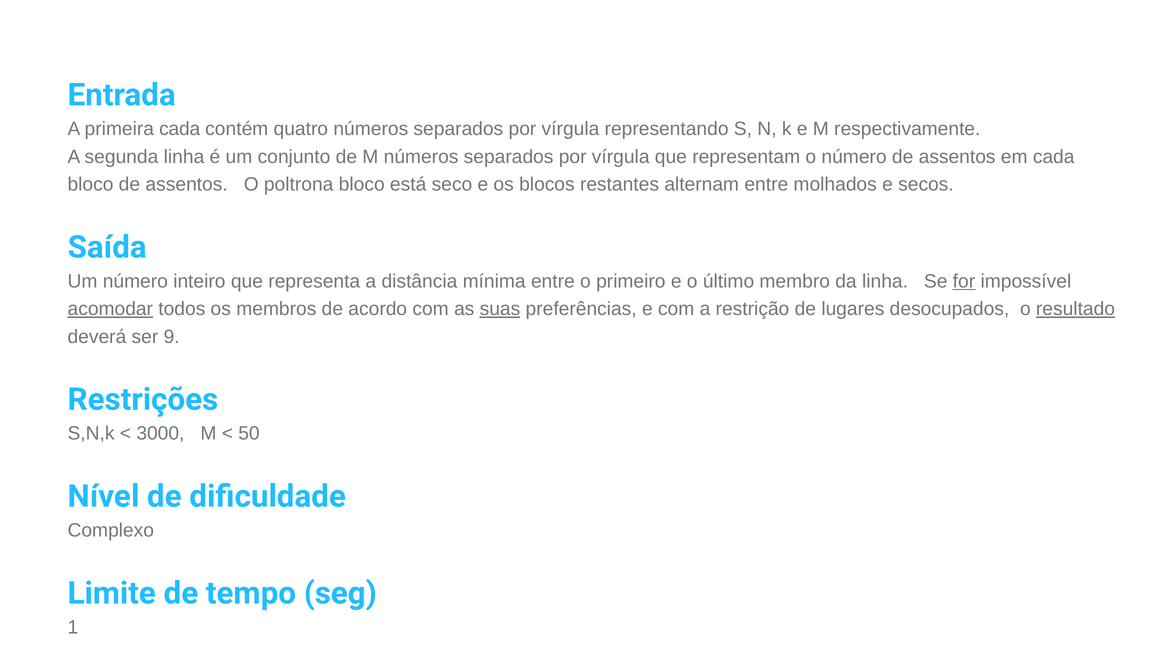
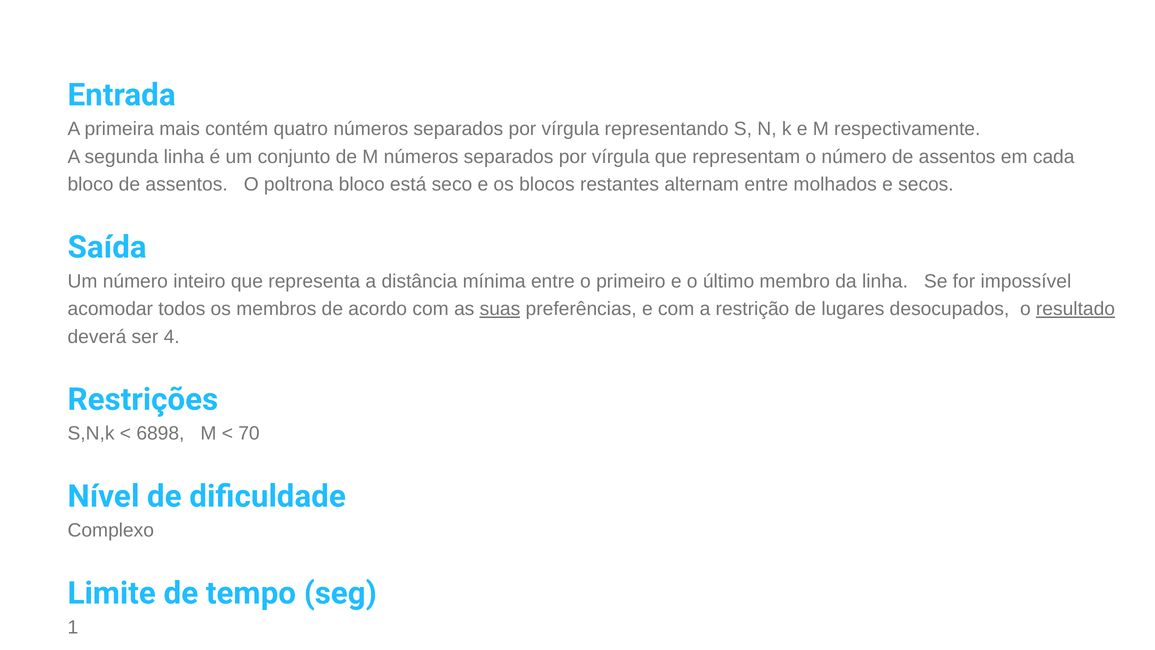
primeira cada: cada -> mais
for underline: present -> none
acomodar underline: present -> none
9: 9 -> 4
3000: 3000 -> 6898
50: 50 -> 70
